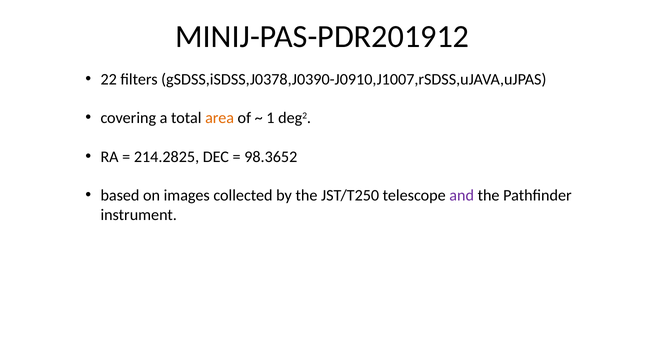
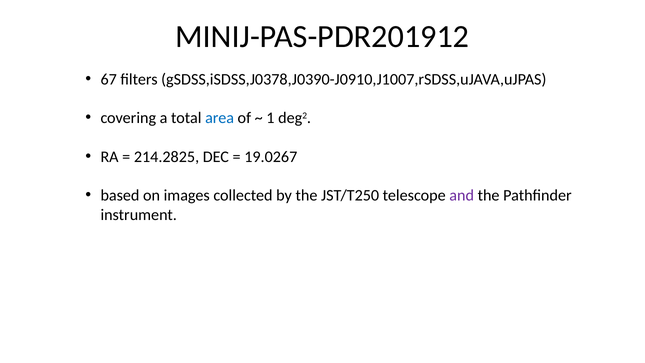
22: 22 -> 67
area colour: orange -> blue
98.3652: 98.3652 -> 19.0267
